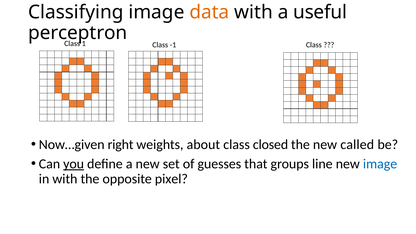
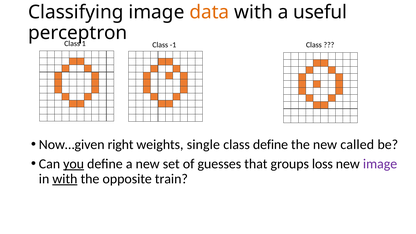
about: about -> single
class closed: closed -> define
line: line -> loss
image at (380, 164) colour: blue -> purple
with at (65, 179) underline: none -> present
pixel: pixel -> train
